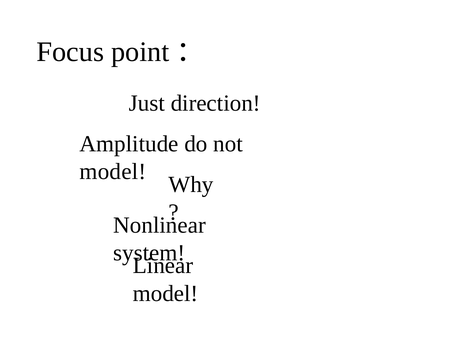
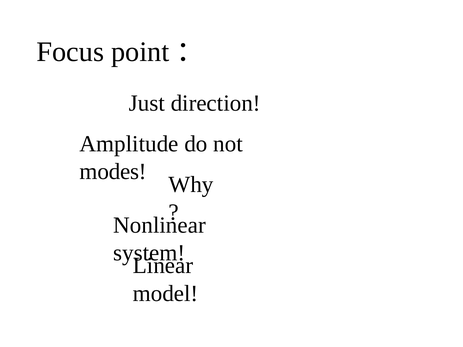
model at (113, 172): model -> modes
